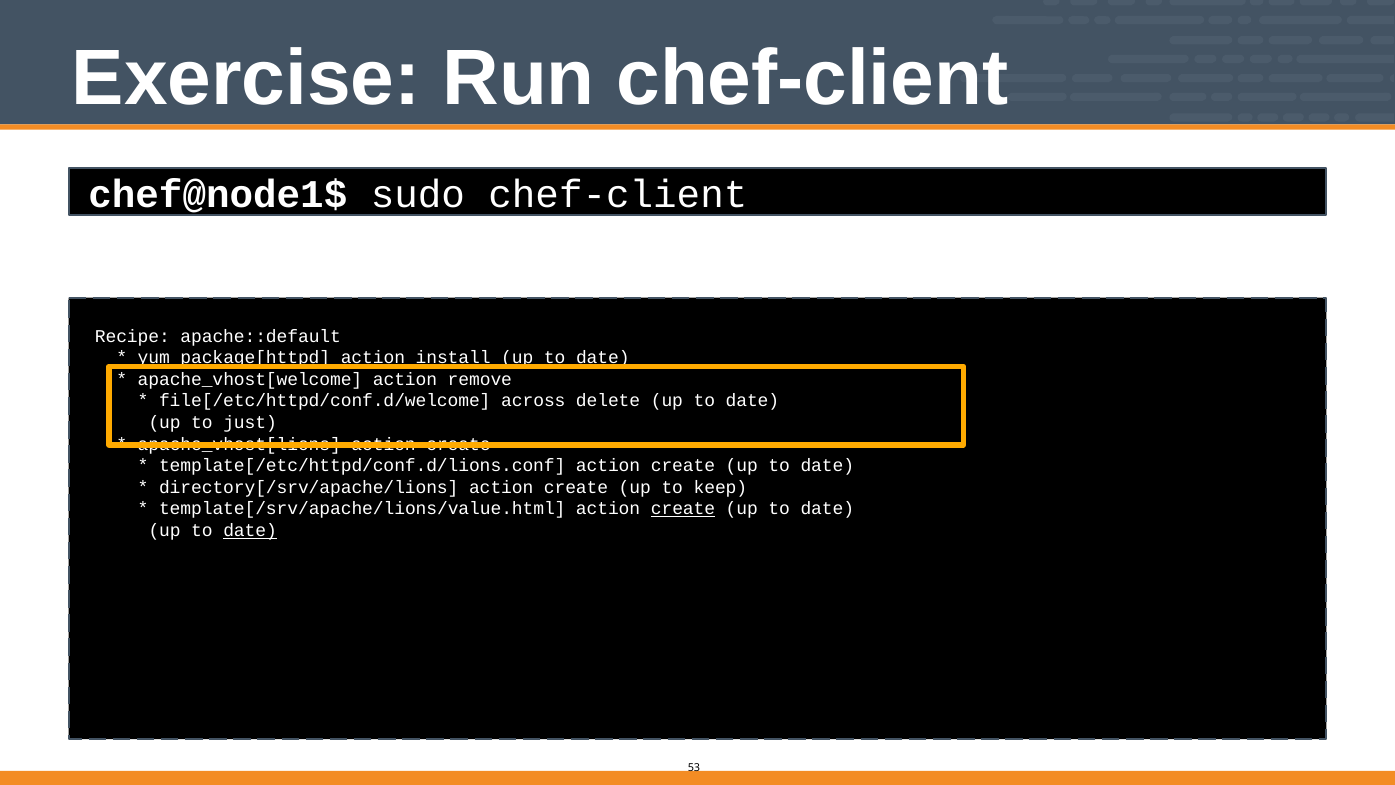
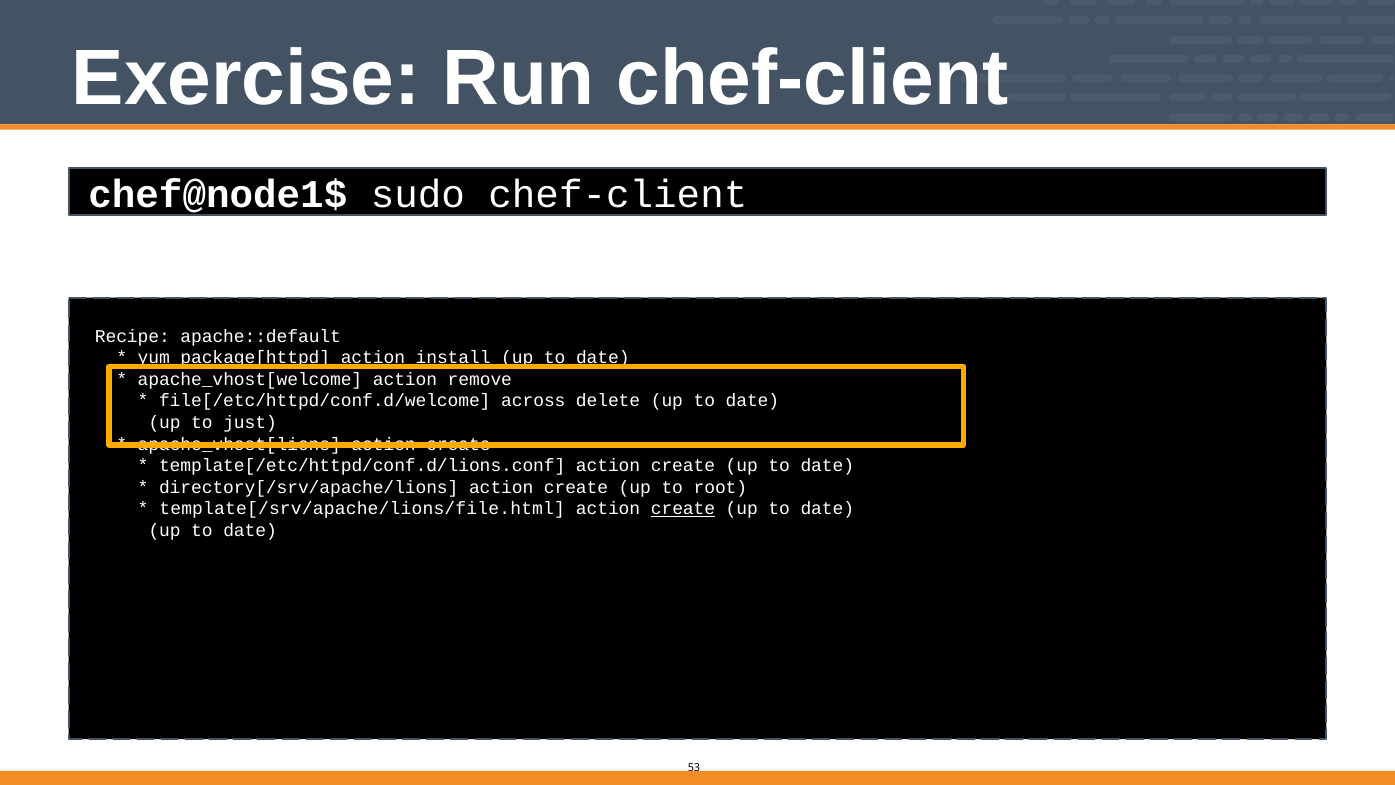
keep: keep -> root
template[/srv/apache/lions/value.html: template[/srv/apache/lions/value.html -> template[/srv/apache/lions/file.html
date at (250, 530) underline: present -> none
